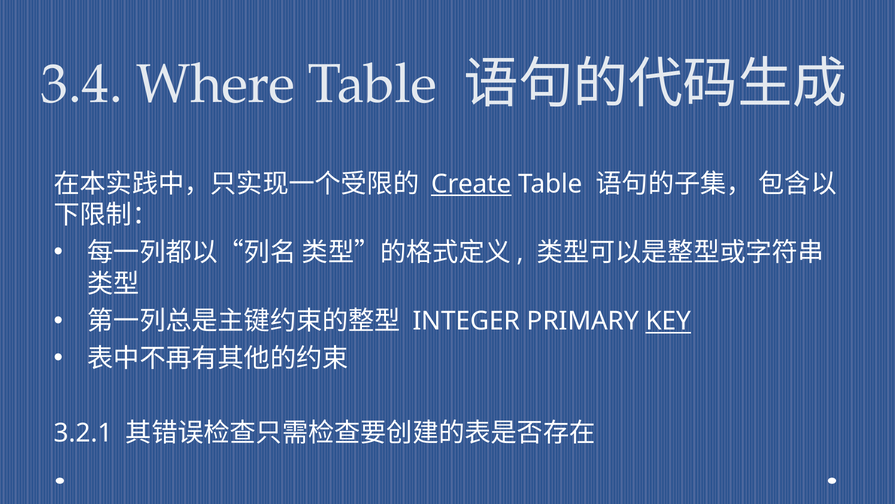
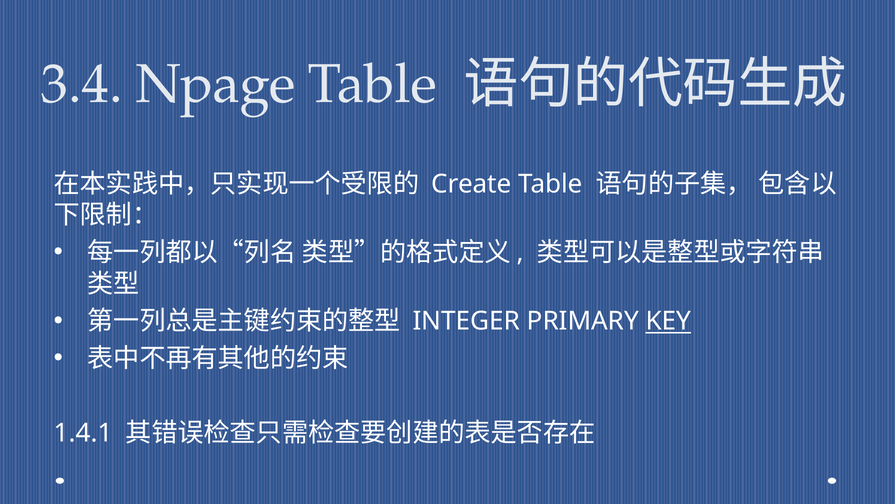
Where: Where -> Npage
Create underline: present -> none
3.2.1: 3.2.1 -> 1.4.1
